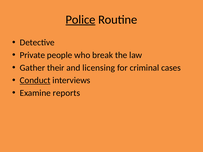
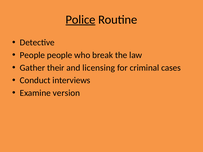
Private at (32, 55): Private -> People
Conduct underline: present -> none
reports: reports -> version
